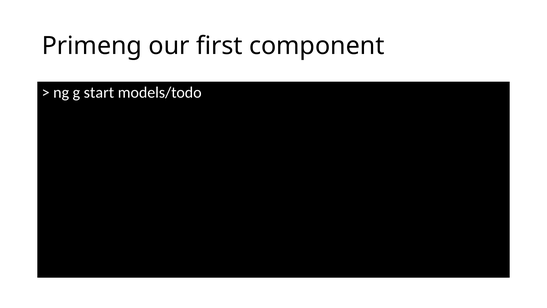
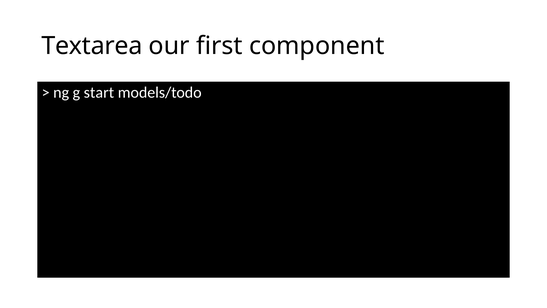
Primeng: Primeng -> Textarea
